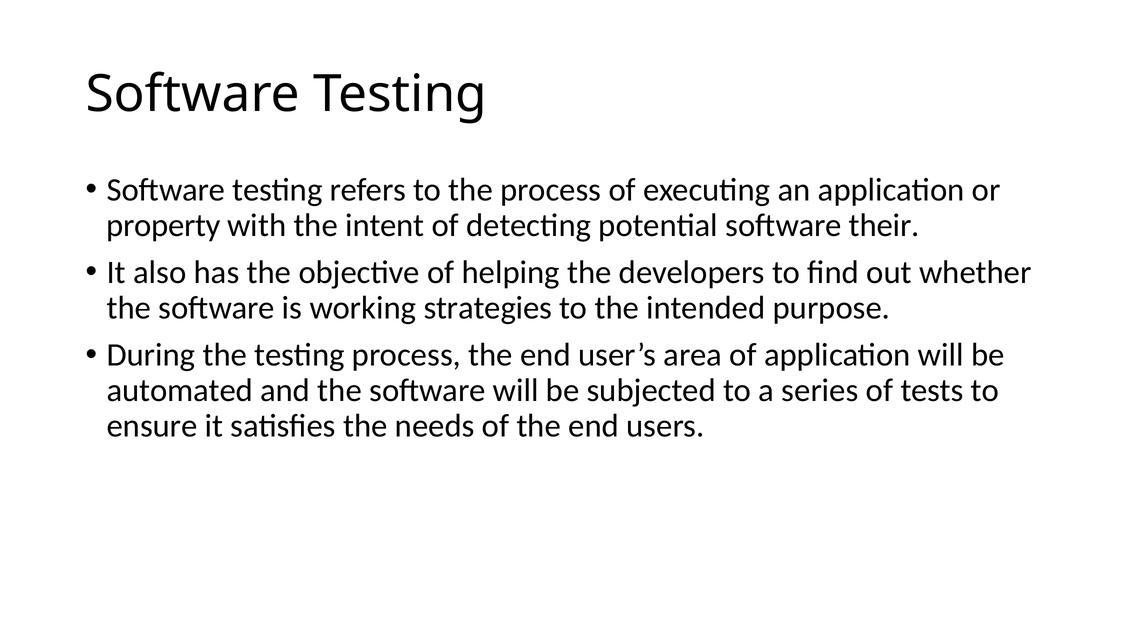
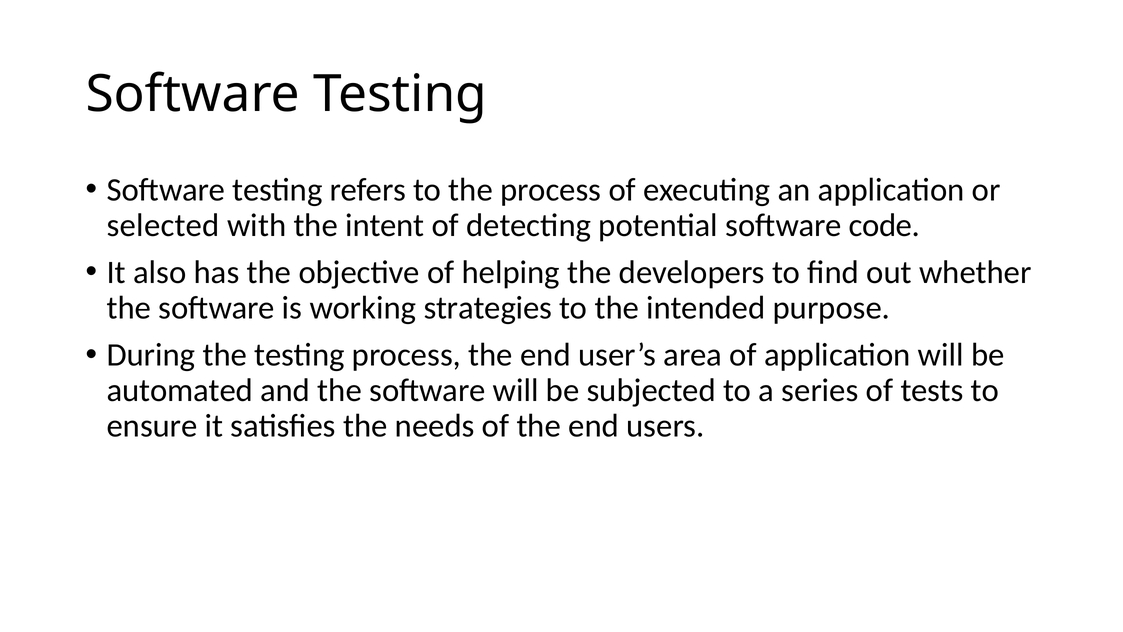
property: property -> selected
their: their -> code
